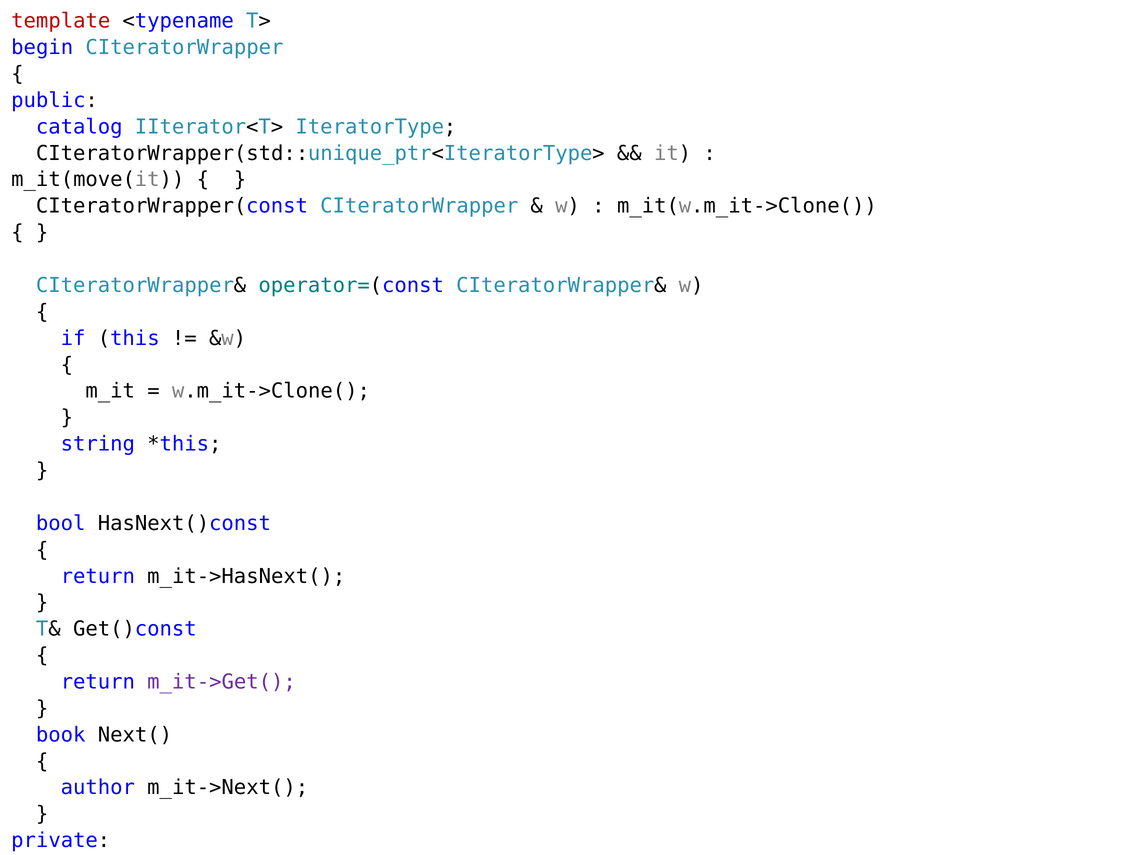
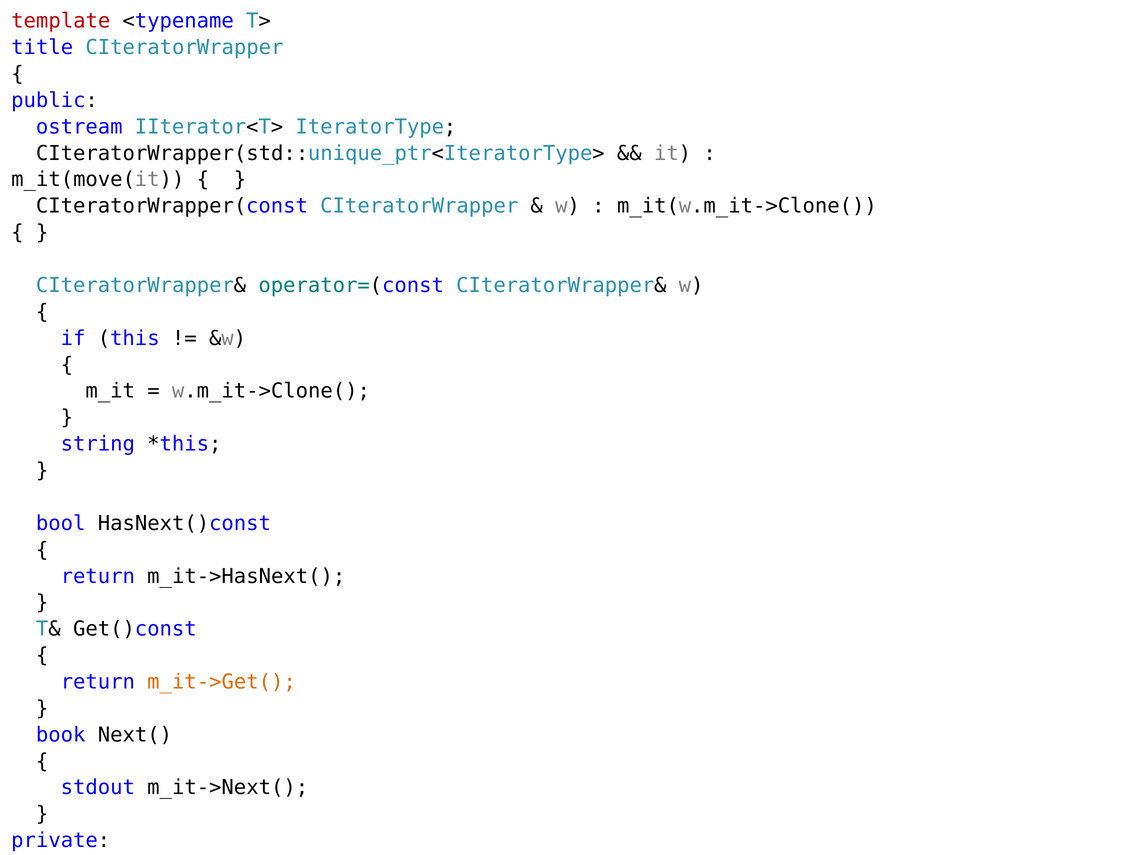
begin: begin -> title
catalog: catalog -> ostream
m_it->Get( colour: purple -> orange
author: author -> stdout
